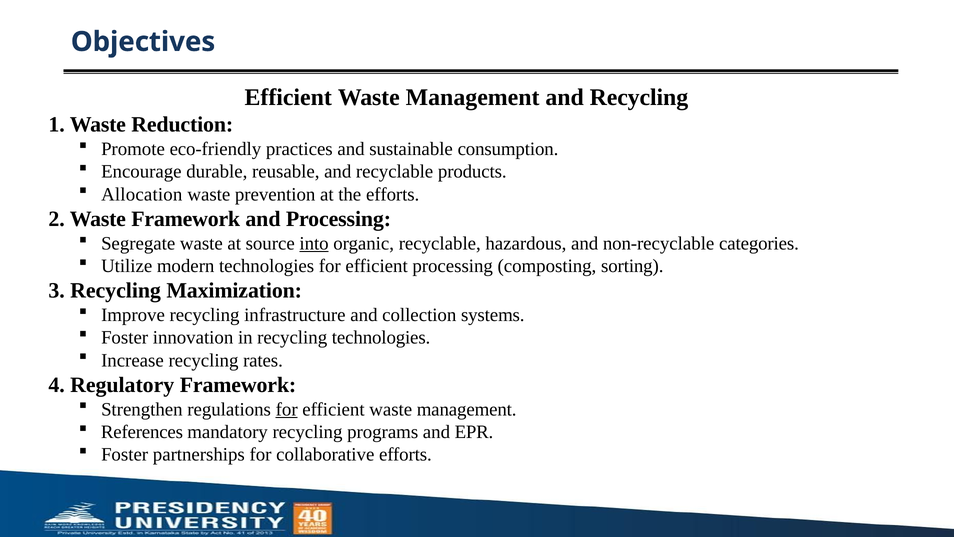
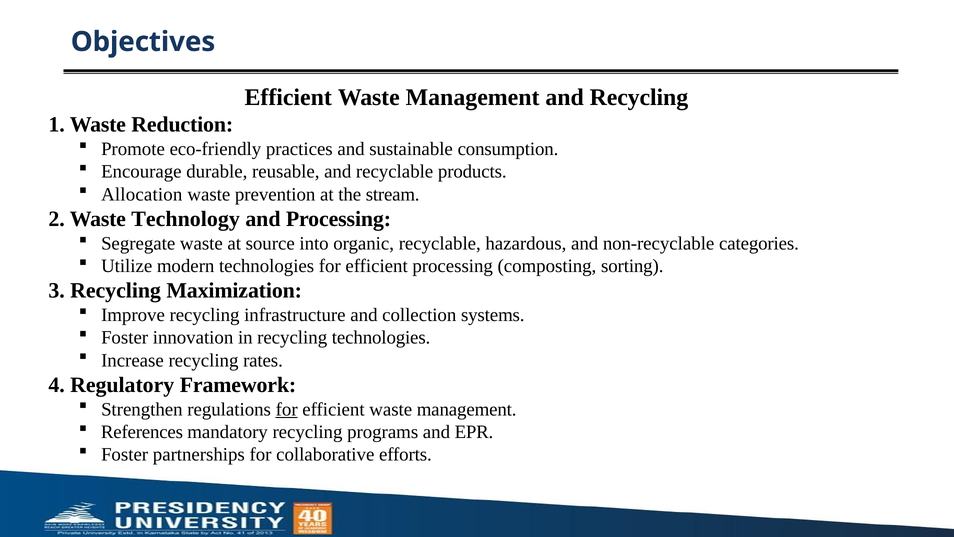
the efforts: efforts -> stream
Framework at (186, 219): Framework -> Technology
into underline: present -> none
